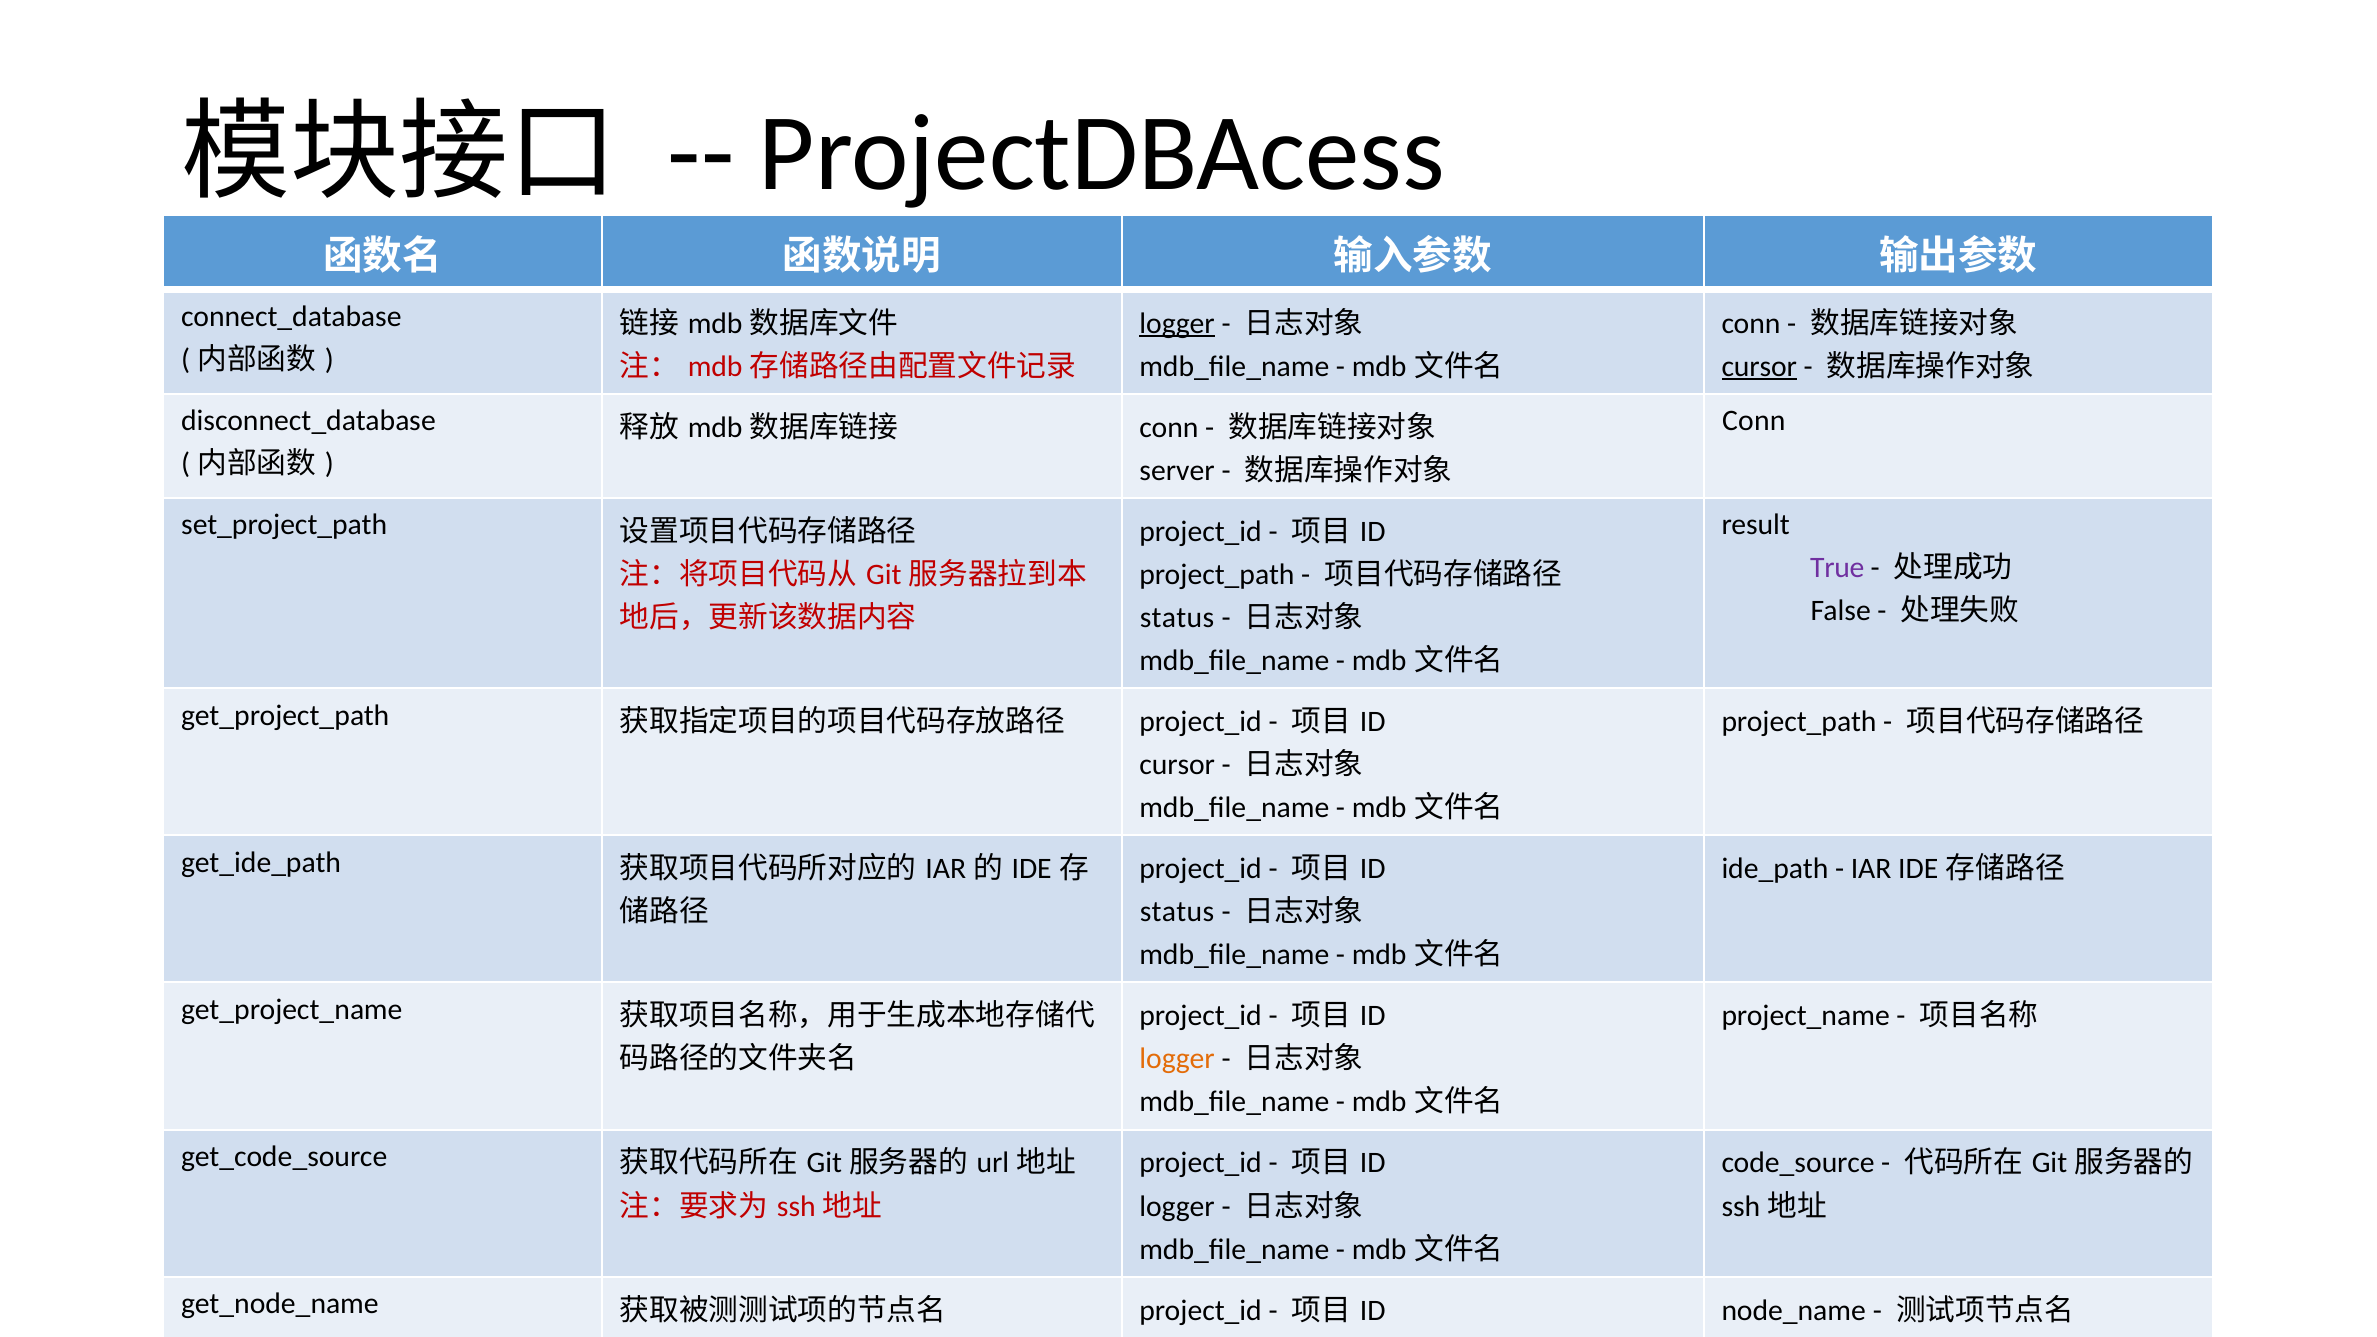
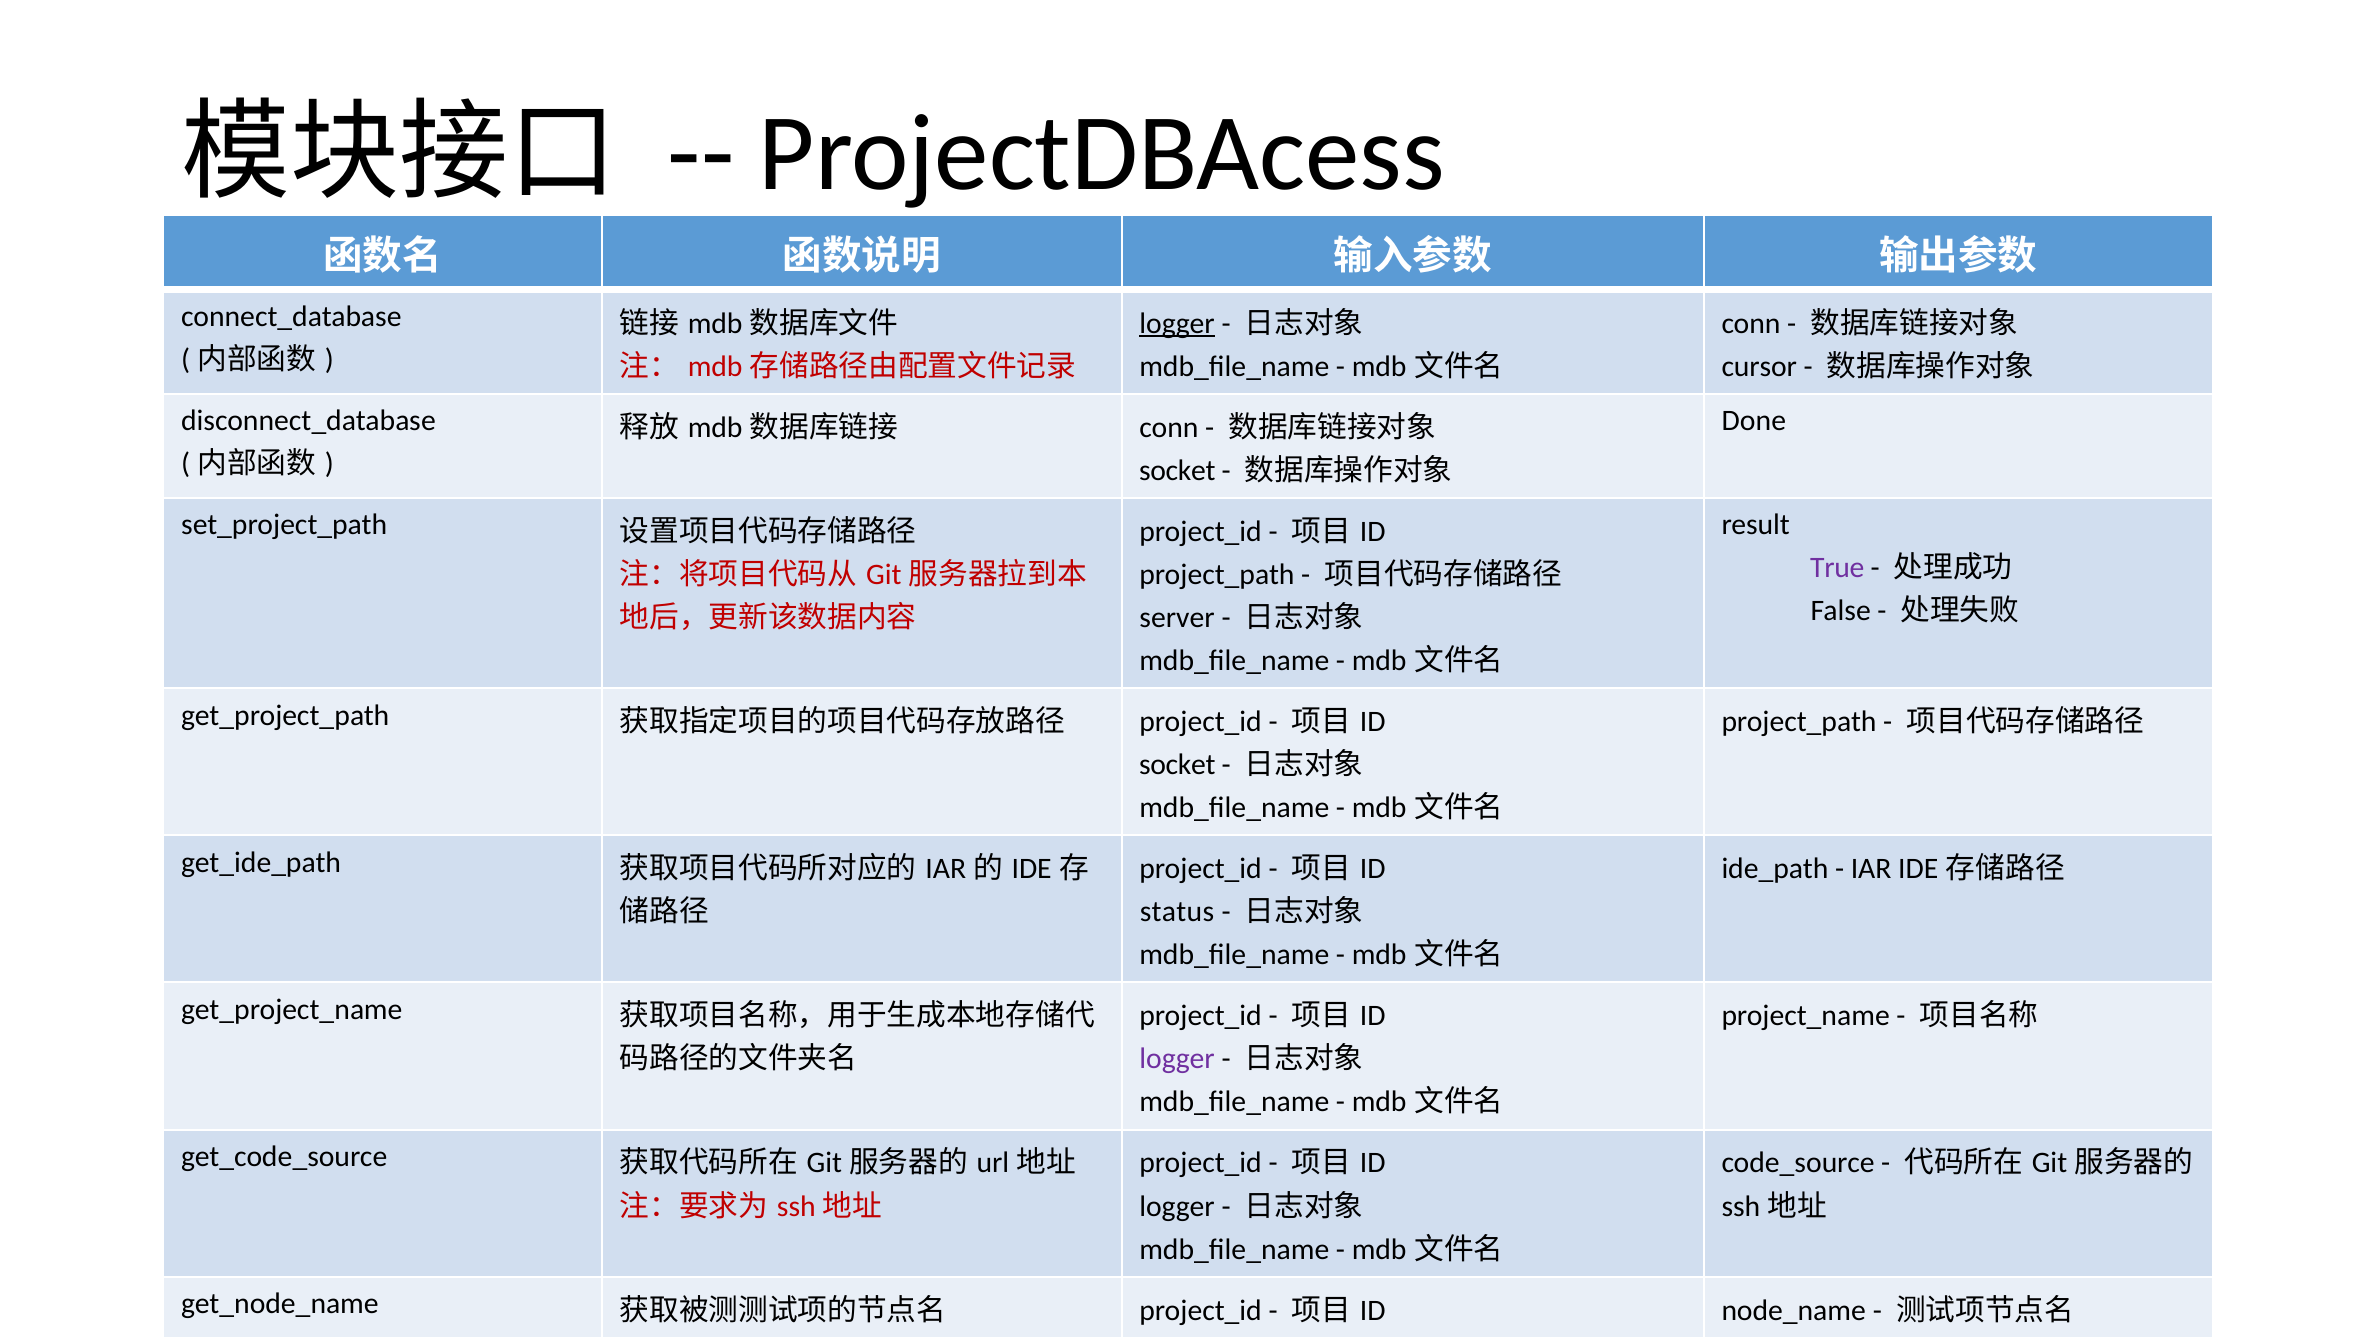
cursor at (1759, 366) underline: present -> none
Conn at (1754, 421): Conn -> Done
server at (1177, 470): server -> socket
status at (1177, 618): status -> server
cursor at (1177, 765): cursor -> socket
logger at (1177, 1059) colour: orange -> purple
